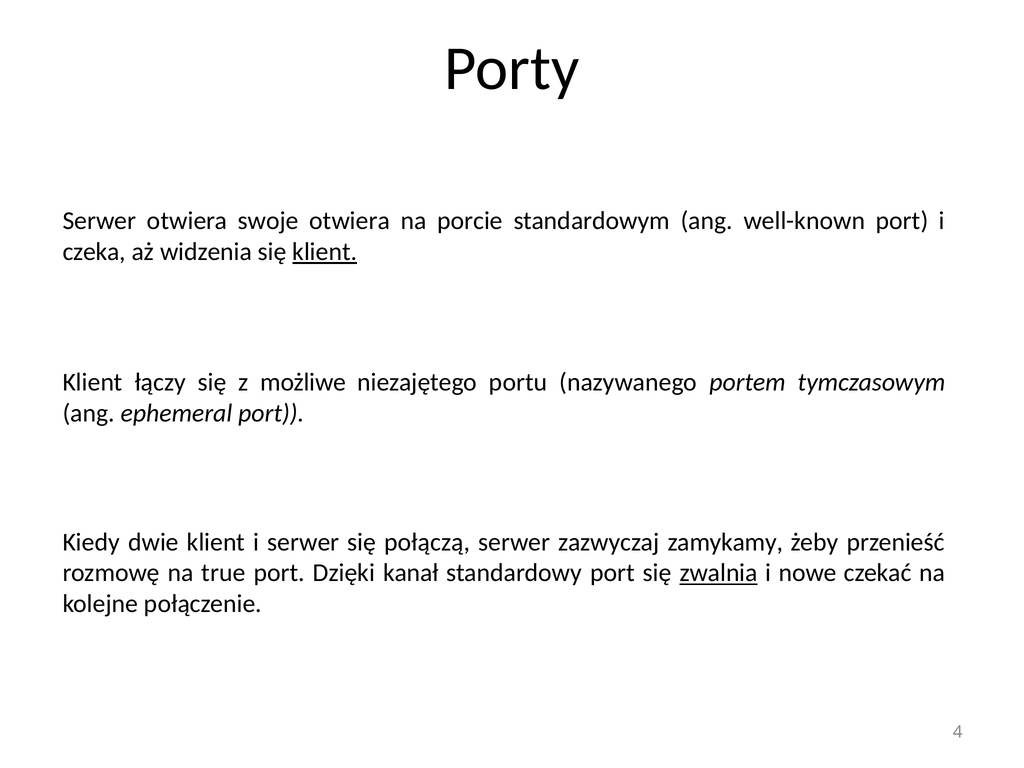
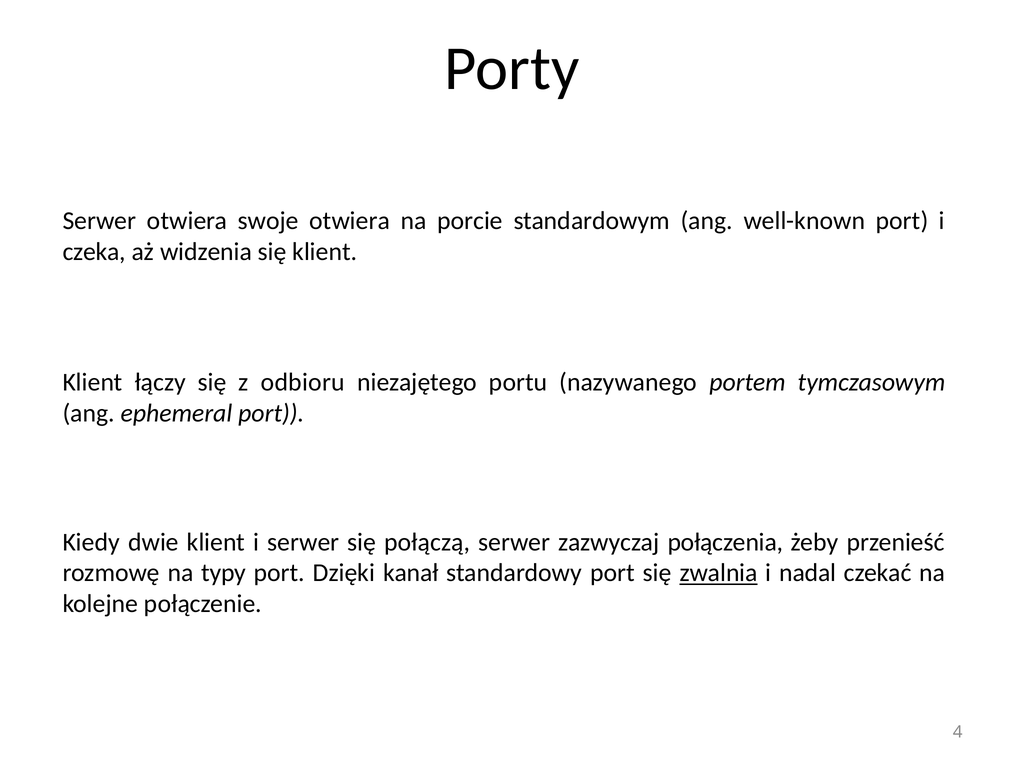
klient at (325, 252) underline: present -> none
możliwe: możliwe -> odbioru
zamykamy: zamykamy -> połączenia
true: true -> typy
nowe: nowe -> nadal
